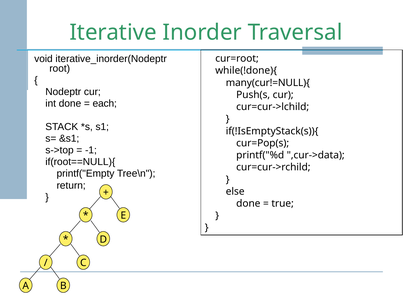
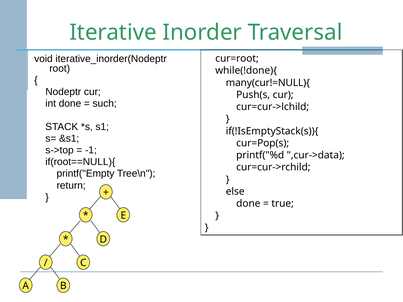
each: each -> such
